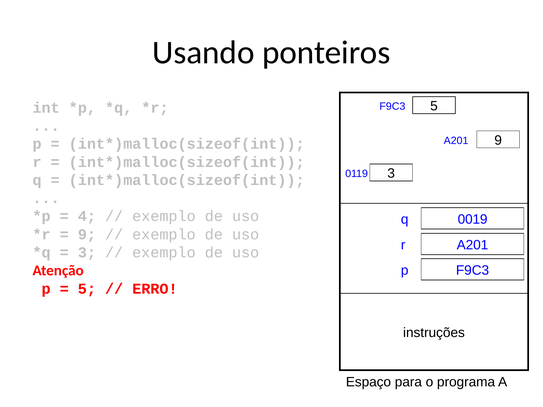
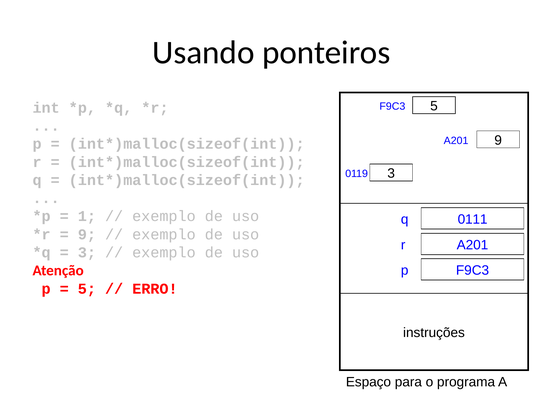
4: 4 -> 1
0019: 0019 -> 0111
